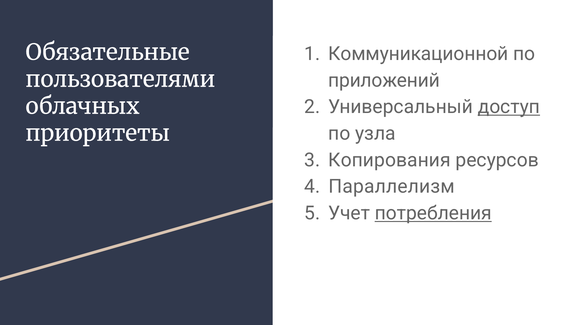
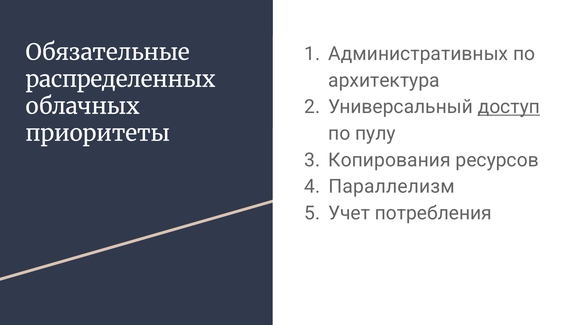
Коммуникационной: Коммуникационной -> Административных
приложений: приложений -> архитектура
пользователями: пользователями -> распределенных
узла: узла -> пулу
потребления underline: present -> none
